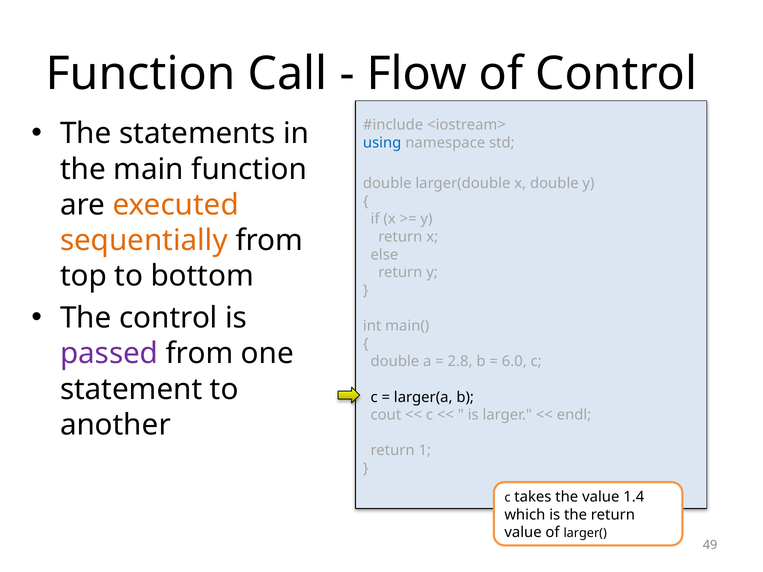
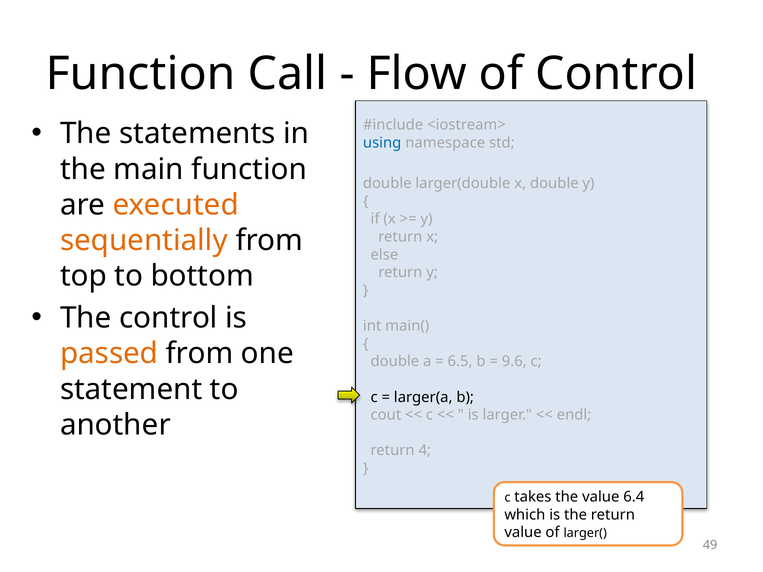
passed colour: purple -> orange
2.8: 2.8 -> 6.5
6.0: 6.0 -> 9.6
1: 1 -> 4
1.4: 1.4 -> 6.4
